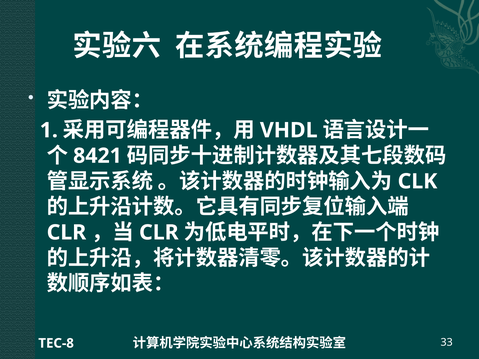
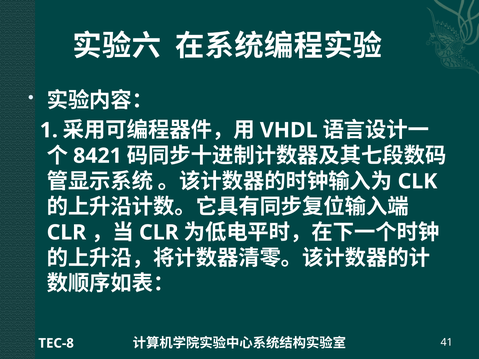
33: 33 -> 41
